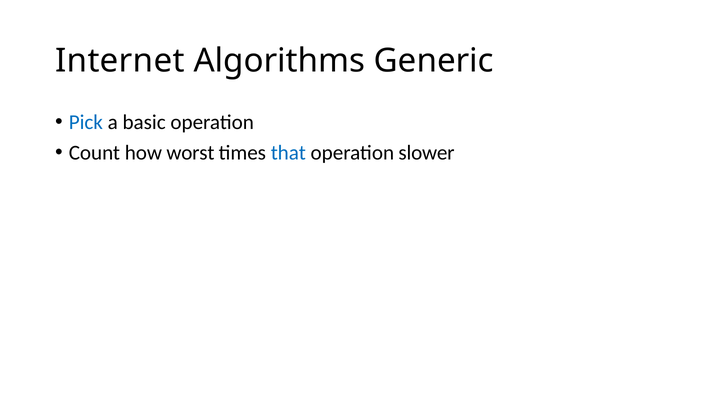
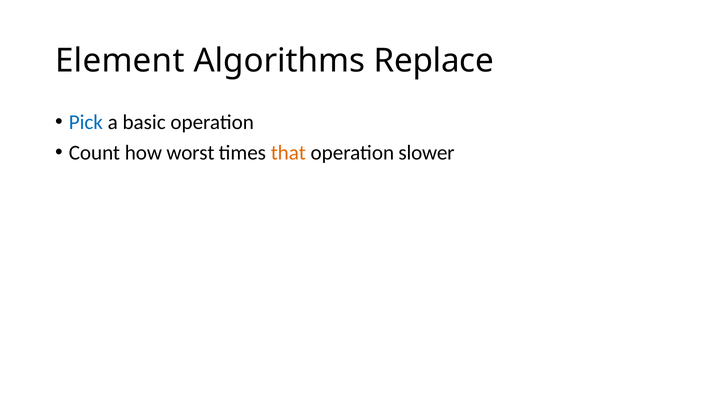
Internet: Internet -> Element
Generic: Generic -> Replace
that colour: blue -> orange
